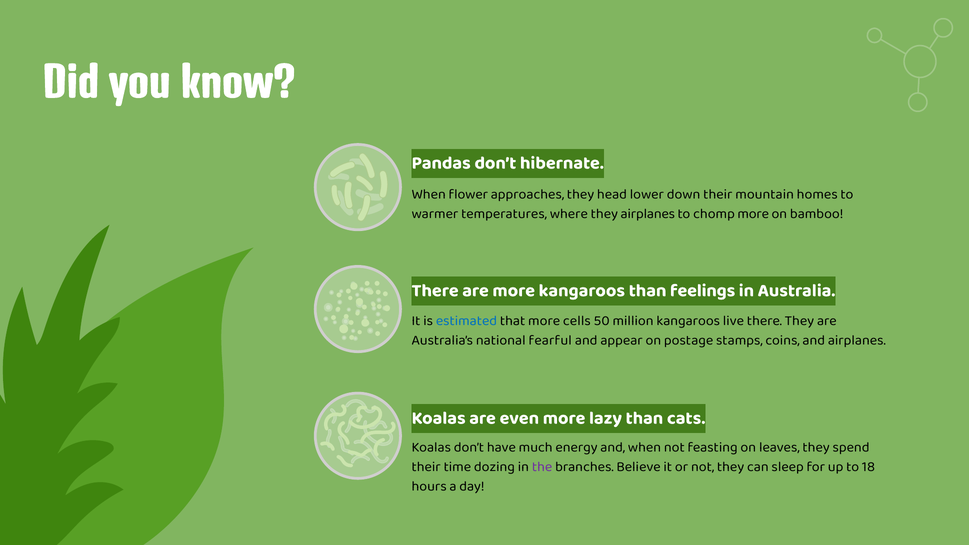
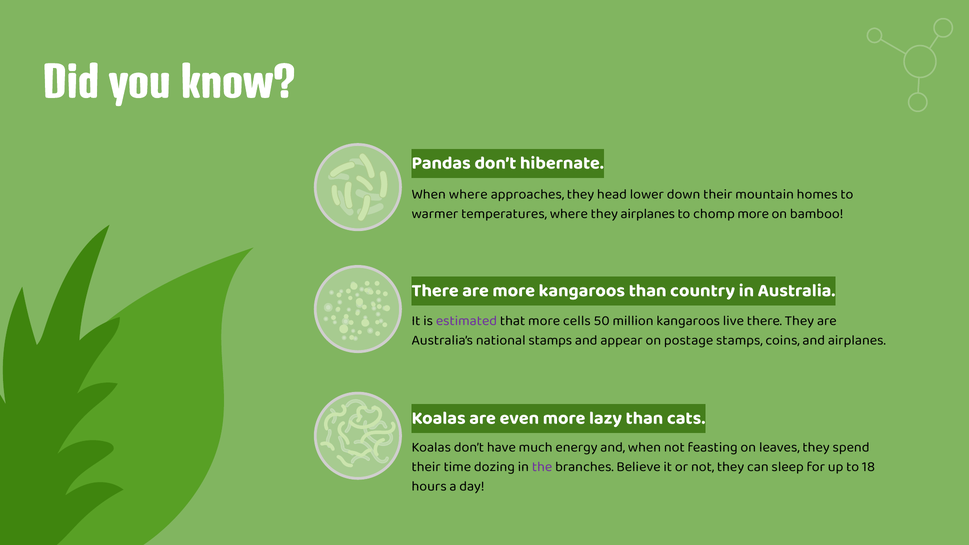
When flower: flower -> where
feelings: feelings -> country
estimated colour: blue -> purple
national fearful: fearful -> stamps
